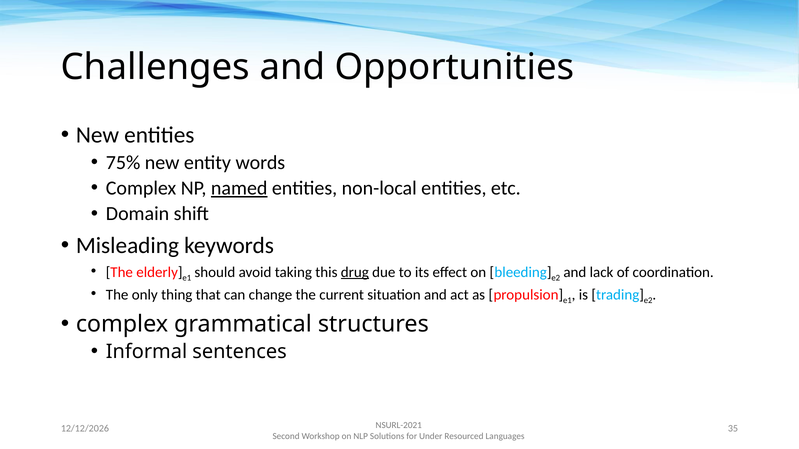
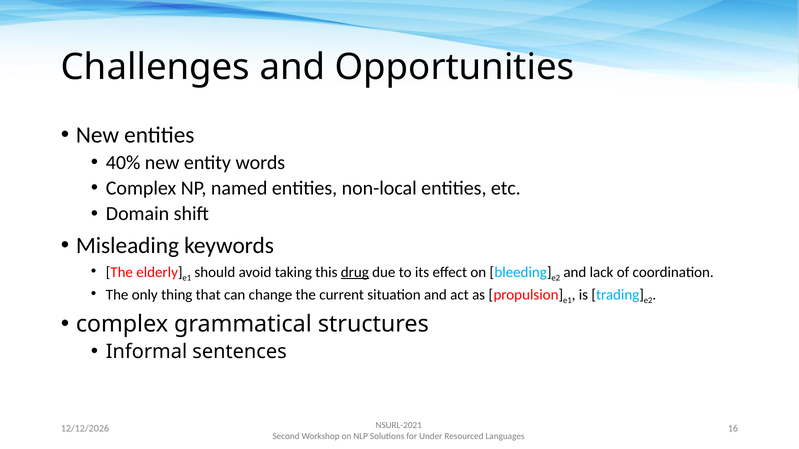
75%: 75% -> 40%
named underline: present -> none
35: 35 -> 16
